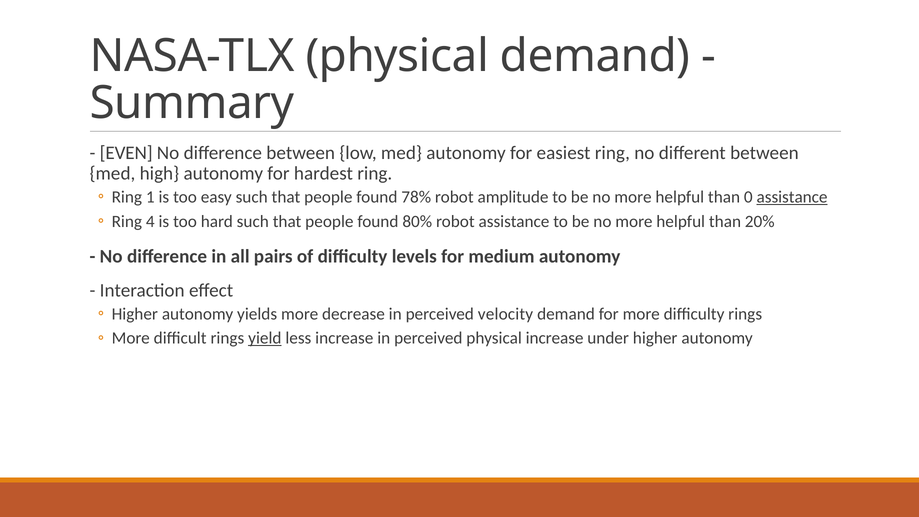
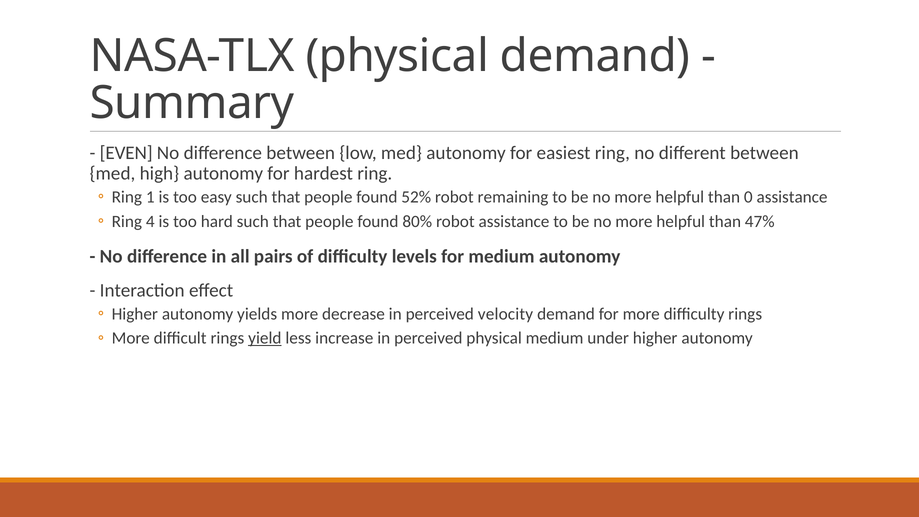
78%: 78% -> 52%
amplitude: amplitude -> remaining
assistance at (792, 197) underline: present -> none
20%: 20% -> 47%
physical increase: increase -> medium
